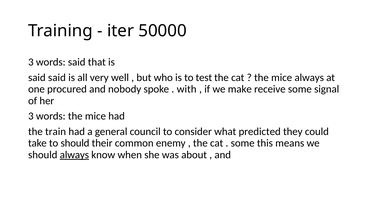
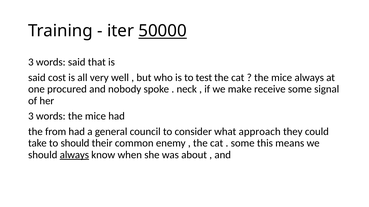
50000 underline: none -> present
said said: said -> cost
with: with -> neck
train: train -> from
predicted: predicted -> approach
